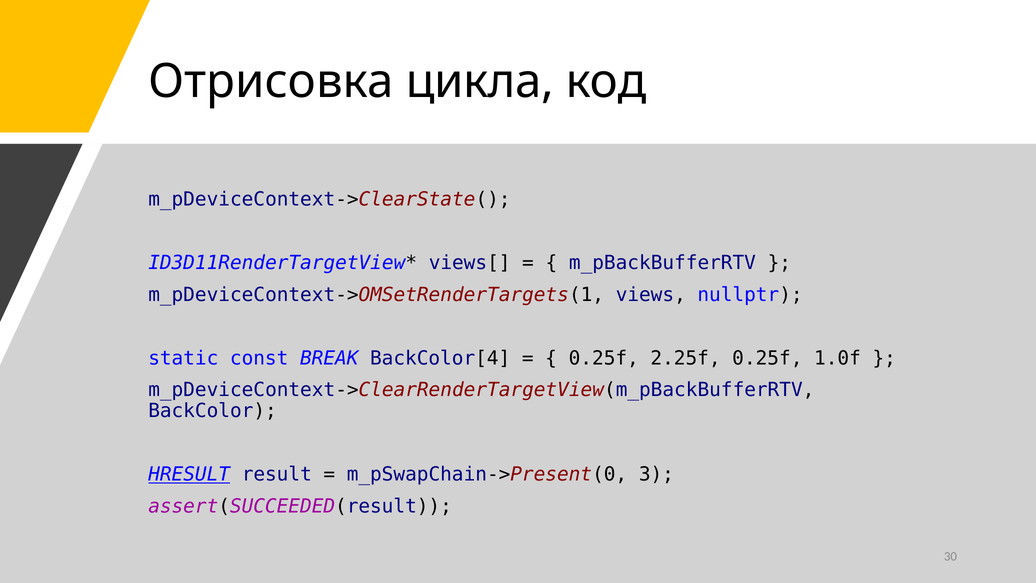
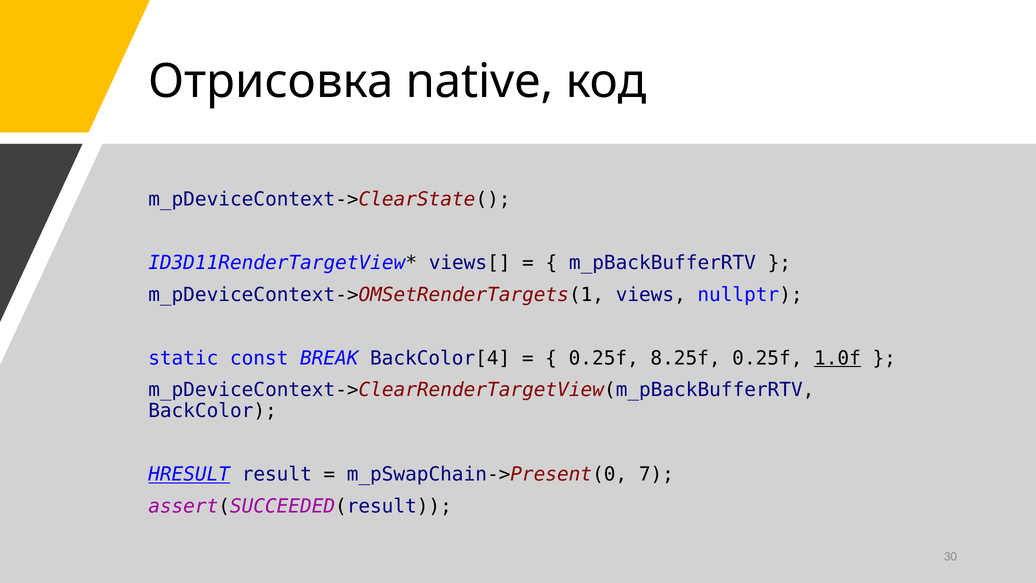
цикла: цикла -> native
2.25f: 2.25f -> 8.25f
1.0f underline: none -> present
3: 3 -> 7
